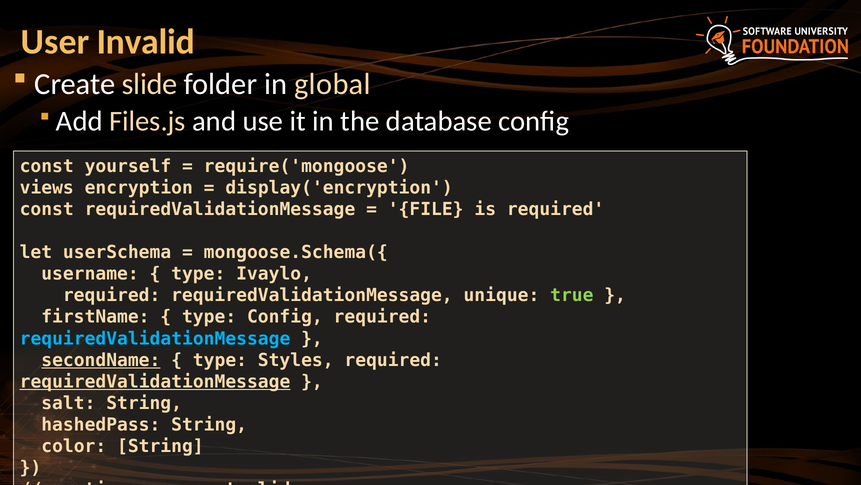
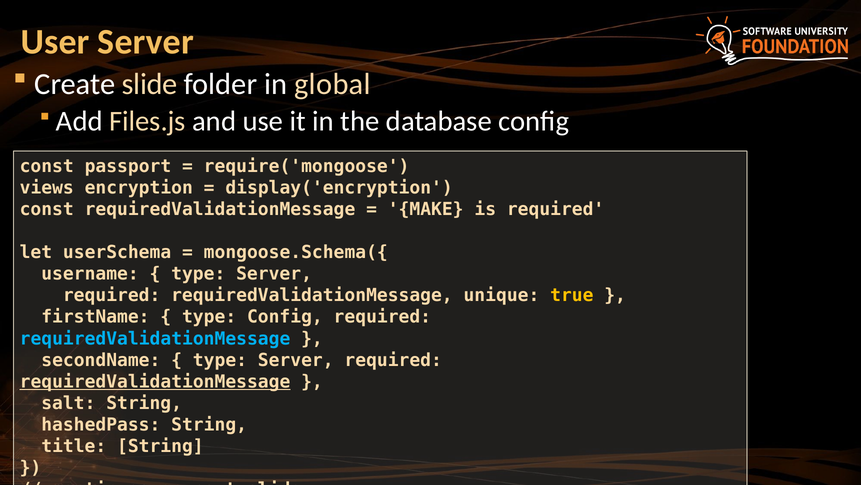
User Invalid: Invalid -> Server
yourself: yourself -> passport
FILE: FILE -> MAKE
Ivaylo at (274, 274): Ivaylo -> Server
true colour: light green -> yellow
secondName underline: present -> none
Styles at (296, 360): Styles -> Server
color: color -> title
